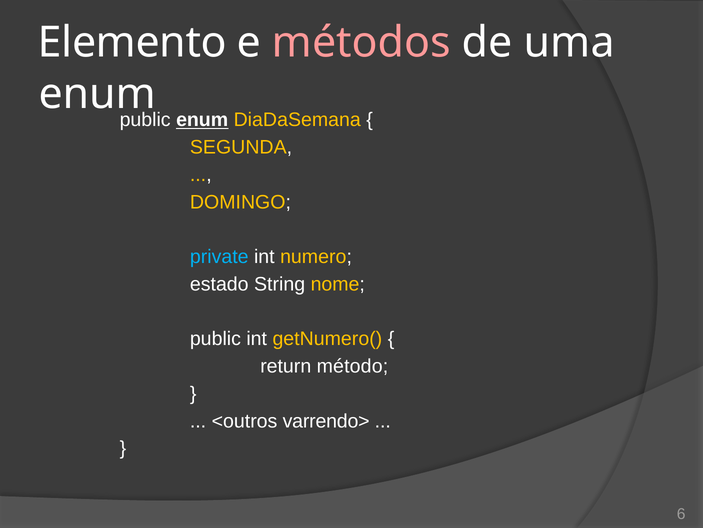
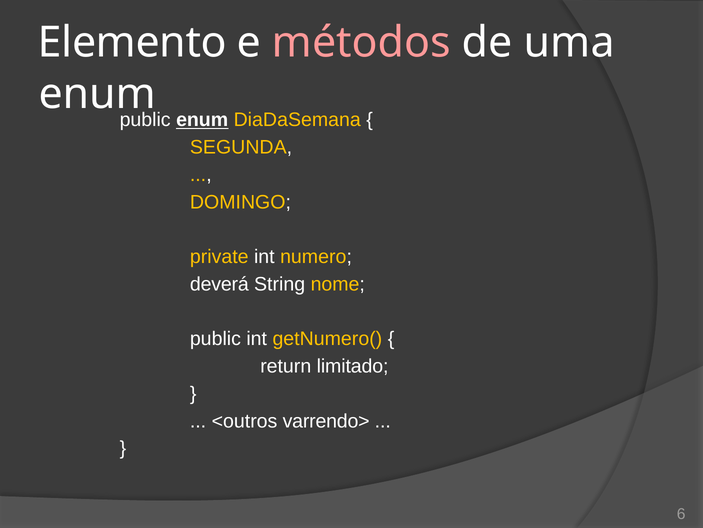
private colour: light blue -> yellow
estado: estado -> deverá
método: método -> limitado
